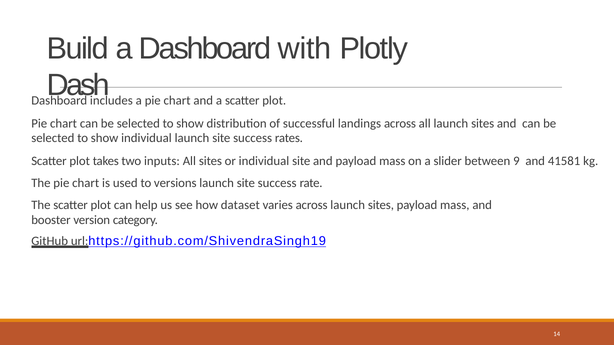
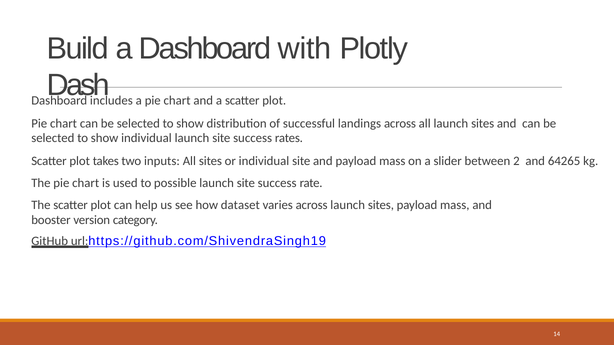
9: 9 -> 2
41581: 41581 -> 64265
versions: versions -> possible
